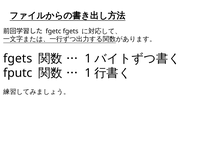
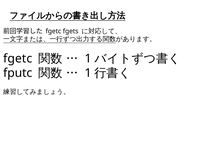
fgets at (18, 58): fgets -> fgetc
